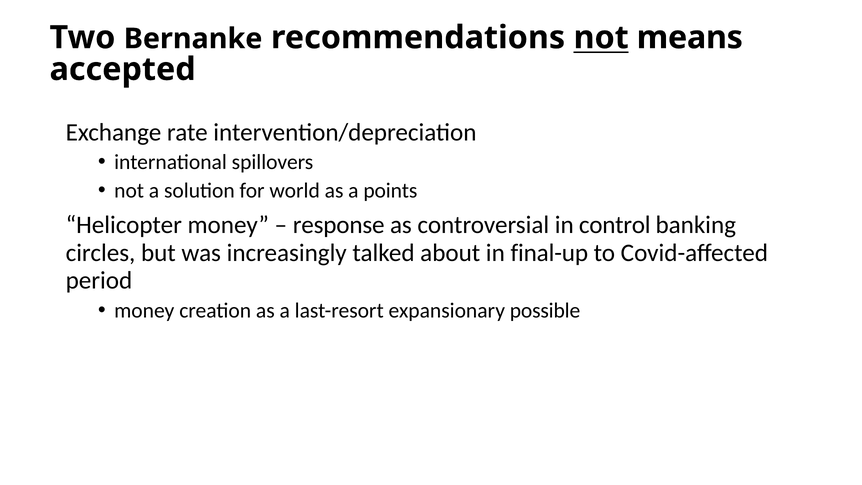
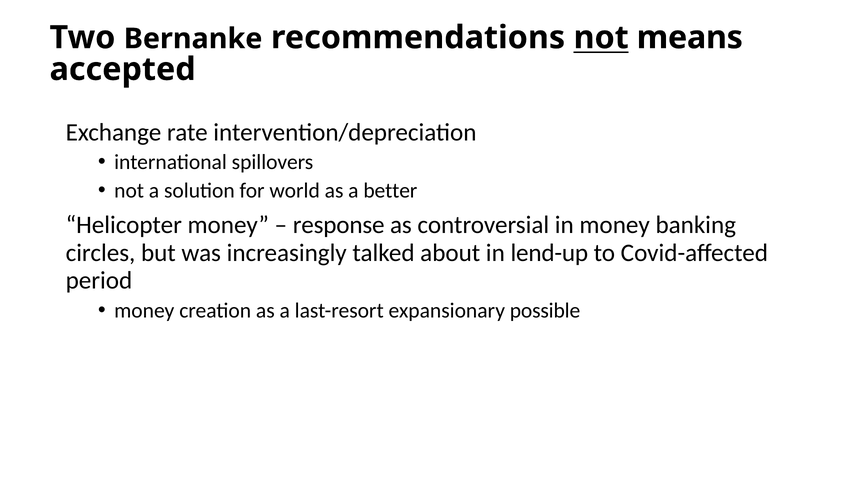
points: points -> better
in control: control -> money
final-up: final-up -> lend-up
